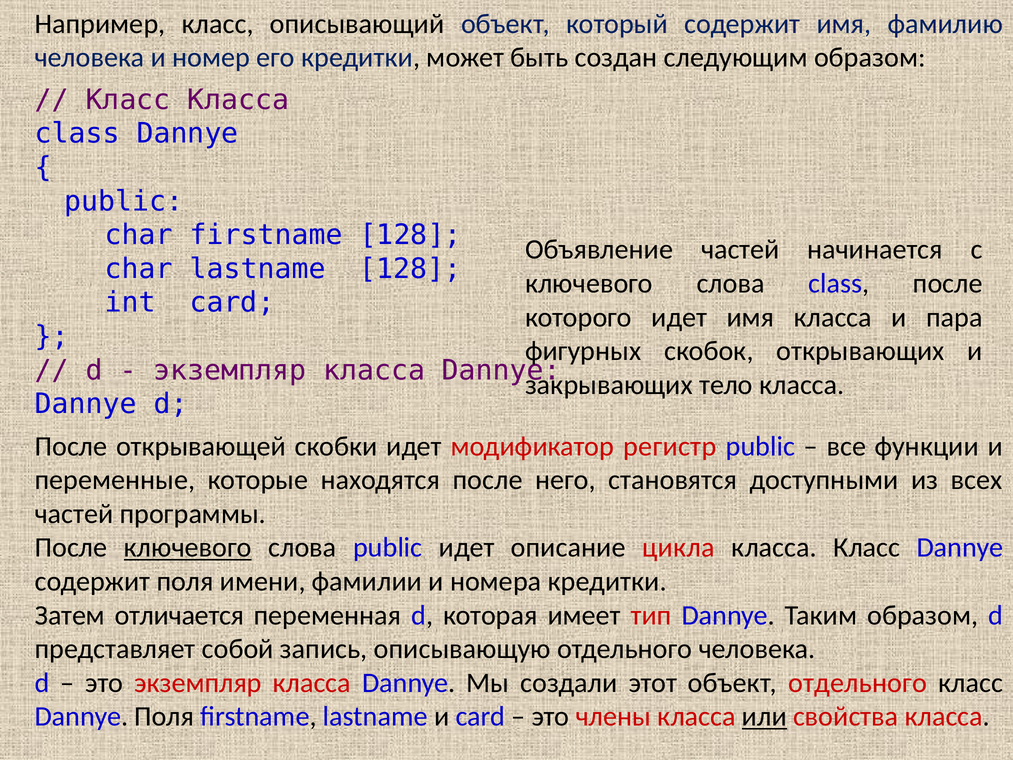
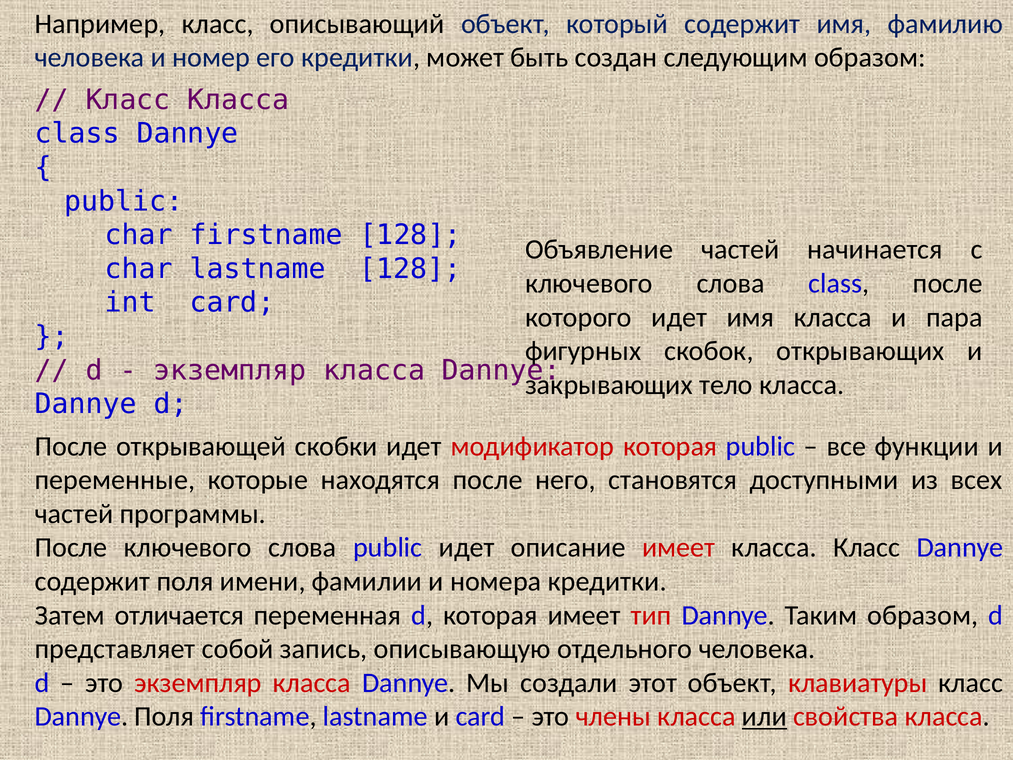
модификатор регистр: регистр -> которая
ключевого at (188, 547) underline: present -> none
описание цикла: цикла -> имеет
объект отдельного: отдельного -> клавиатуры
